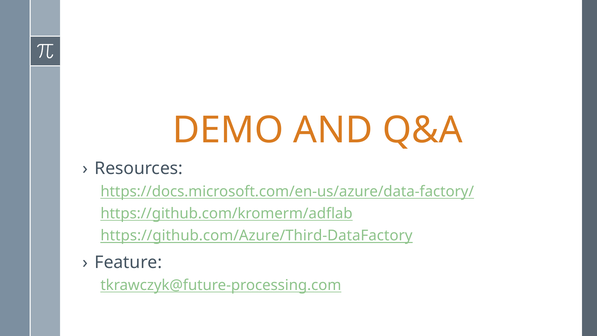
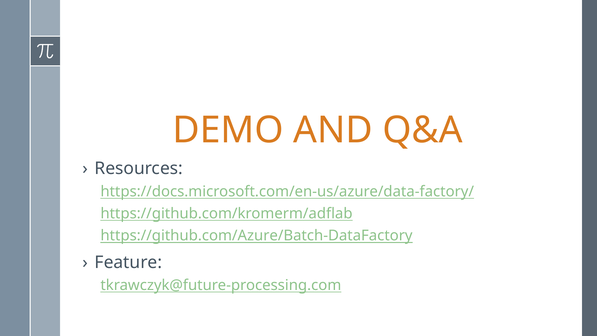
https://github.com/Azure/Third-DataFactory: https://github.com/Azure/Third-DataFactory -> https://github.com/Azure/Batch-DataFactory
